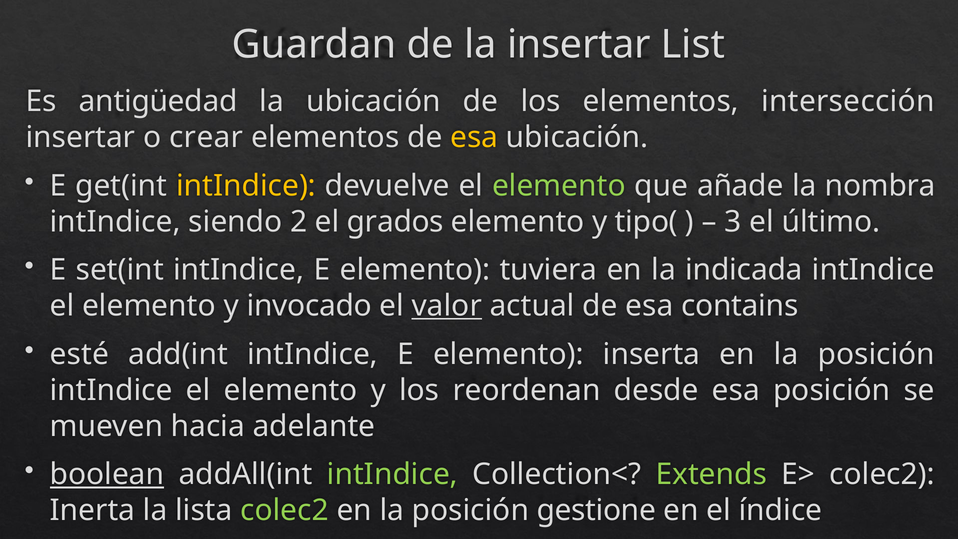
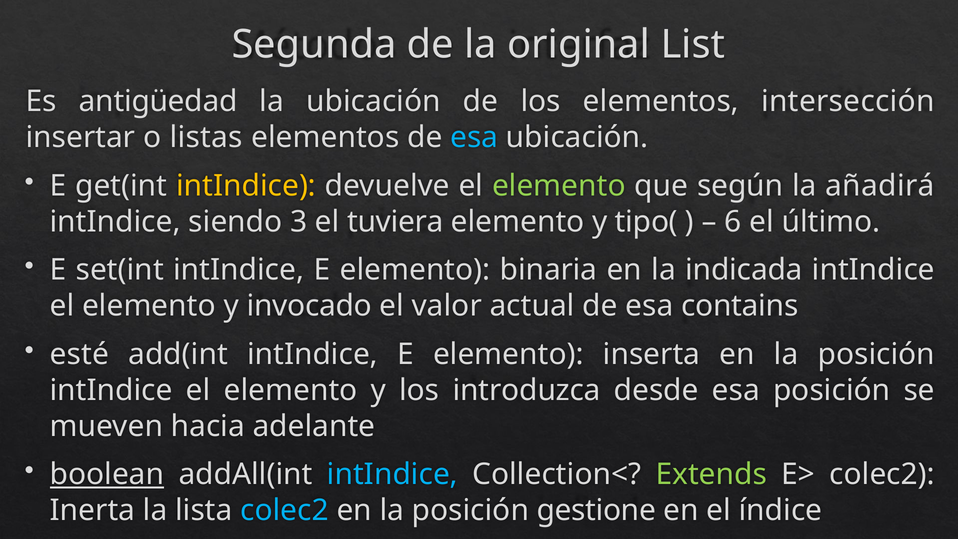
Guardan: Guardan -> Segunda
la insertar: insertar -> original
crear: crear -> listas
esa at (474, 137) colour: yellow -> light blue
añade: añade -> según
nombra: nombra -> añadirá
2: 2 -> 3
grados: grados -> tuviera
3: 3 -> 6
tuviera: tuviera -> binaria
valor underline: present -> none
reordenan: reordenan -> introduzca
intIndice at (392, 474) colour: light green -> light blue
colec2 at (285, 510) colour: light green -> light blue
